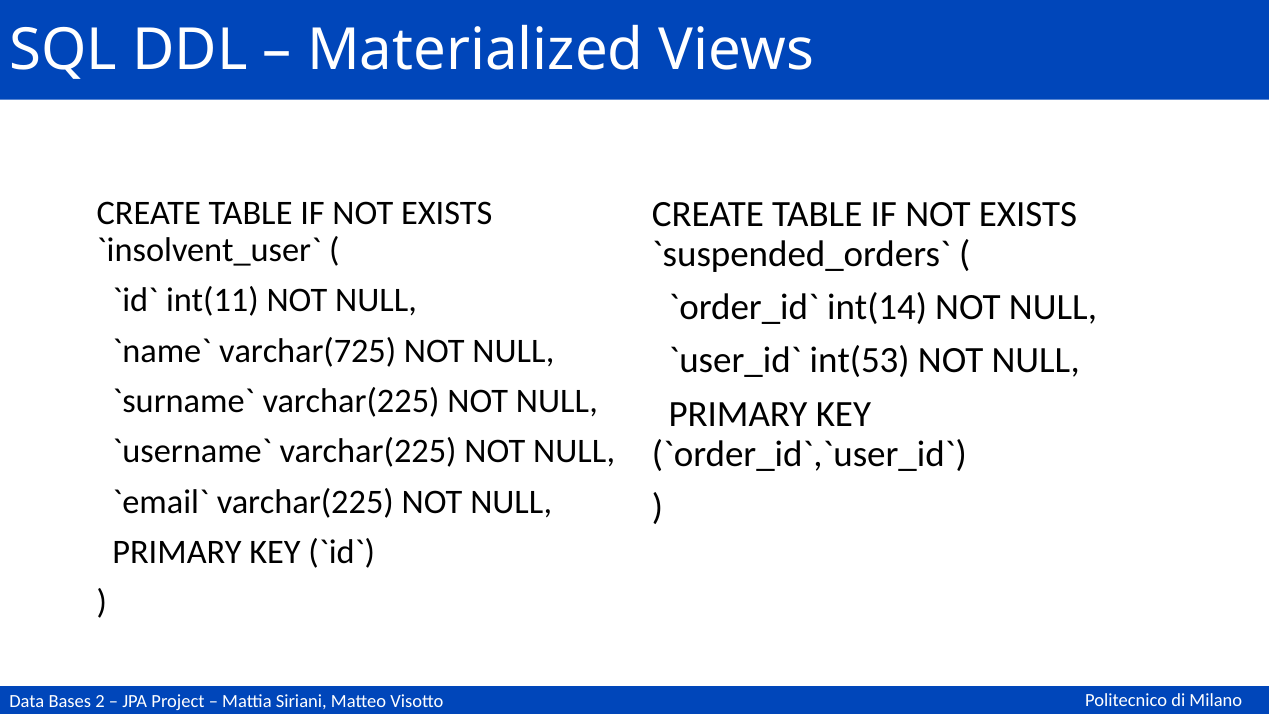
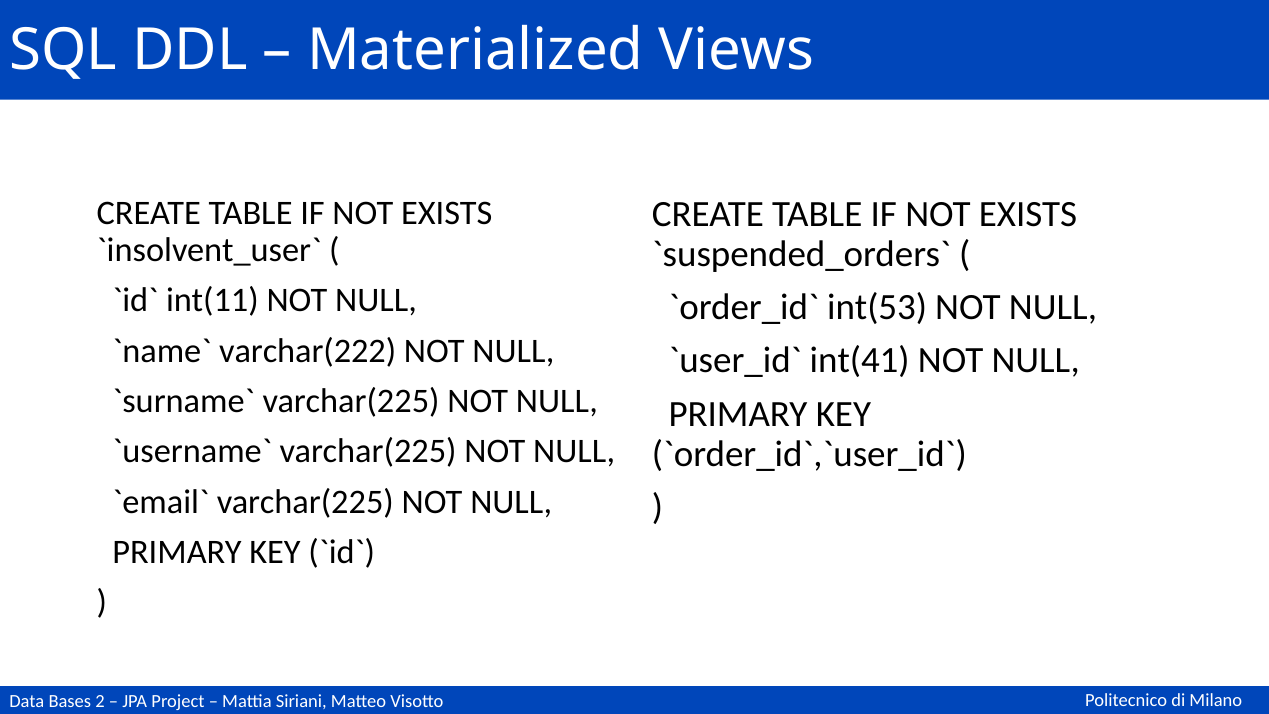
int(14: int(14 -> int(53
varchar(725: varchar(725 -> varchar(222
int(53: int(53 -> int(41
